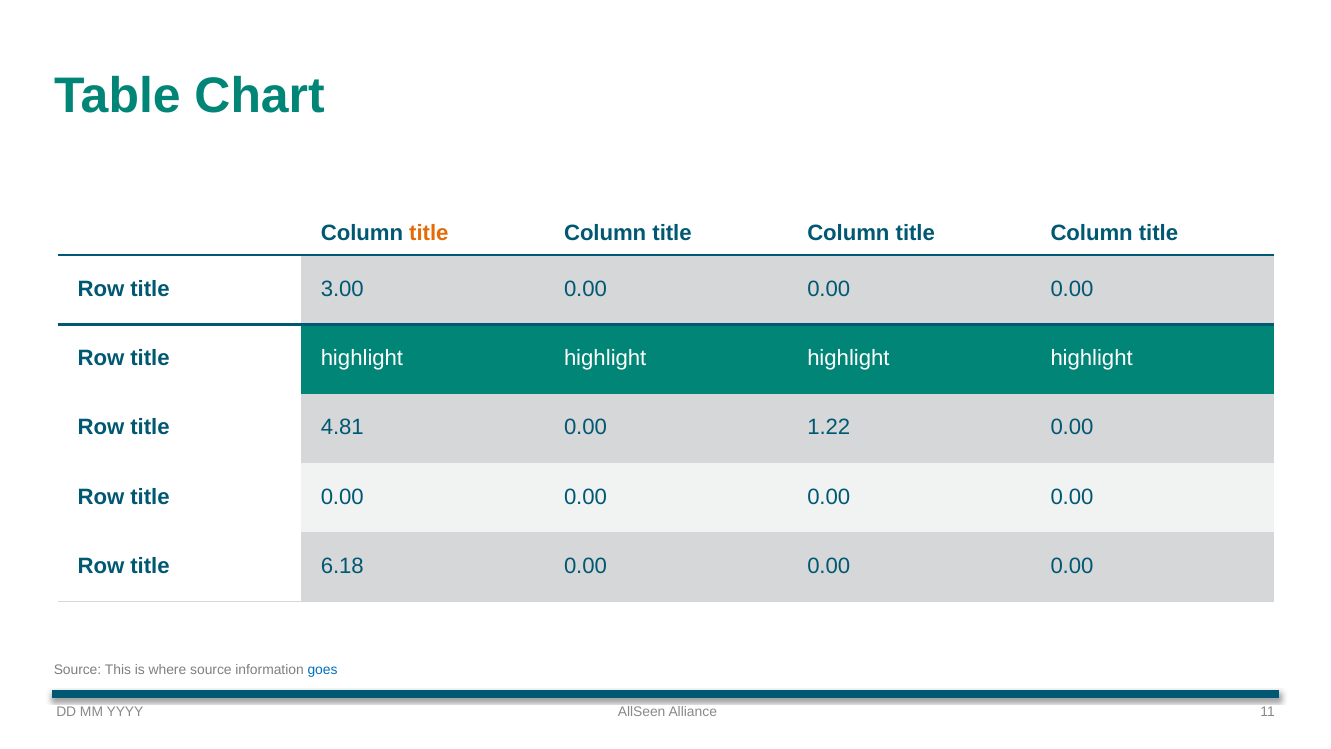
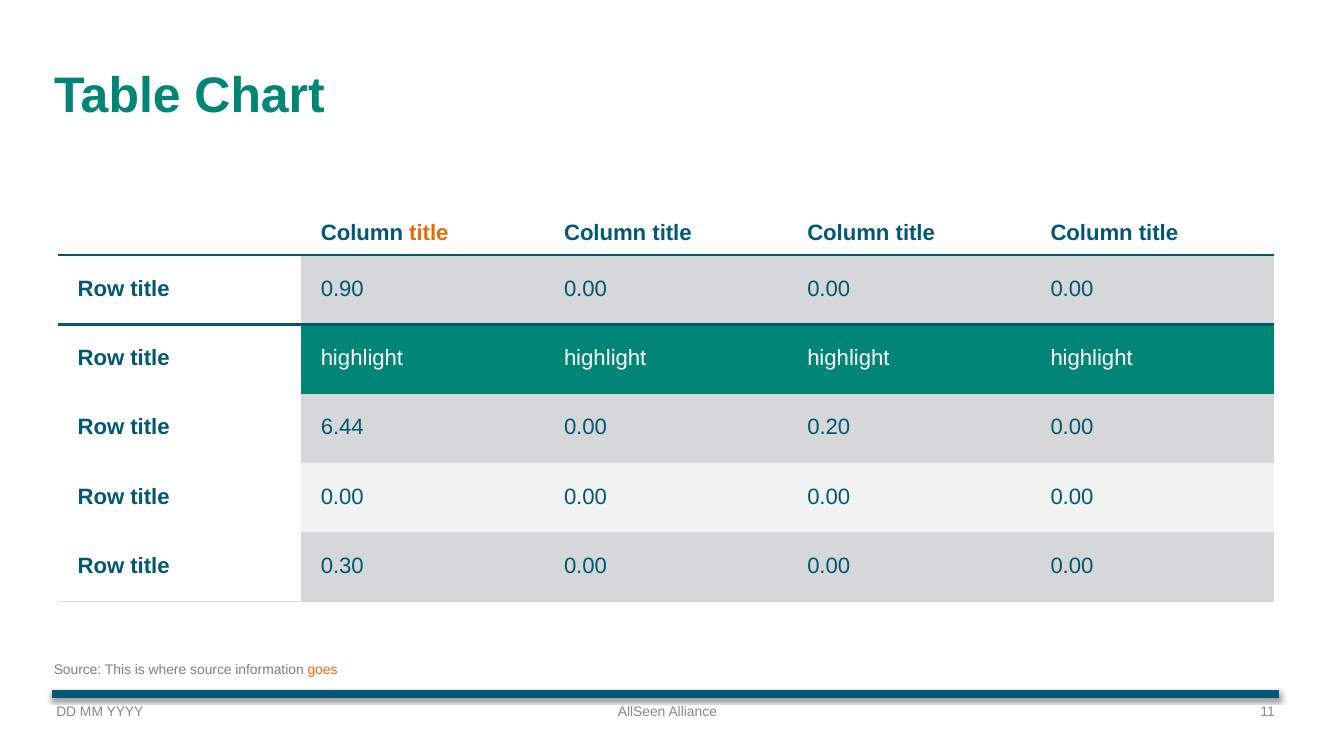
3.00: 3.00 -> 0.90
4.81: 4.81 -> 6.44
1.22: 1.22 -> 0.20
6.18: 6.18 -> 0.30
goes colour: blue -> orange
